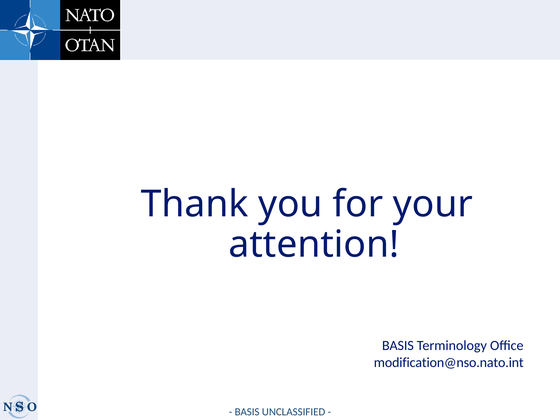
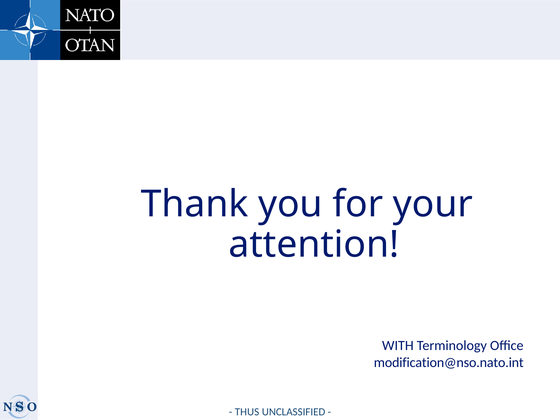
BASIS at (398, 346): BASIS -> WITH
BASIS at (247, 412): BASIS -> THUS
